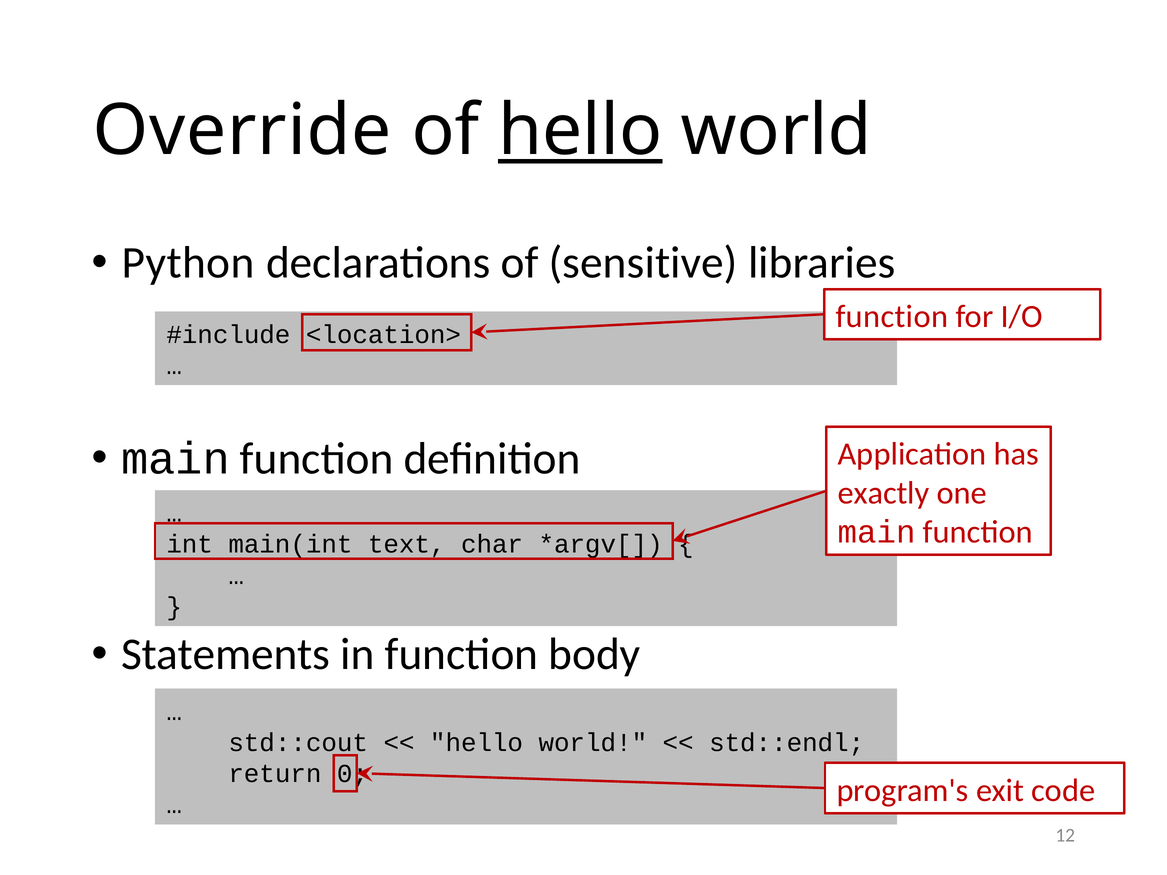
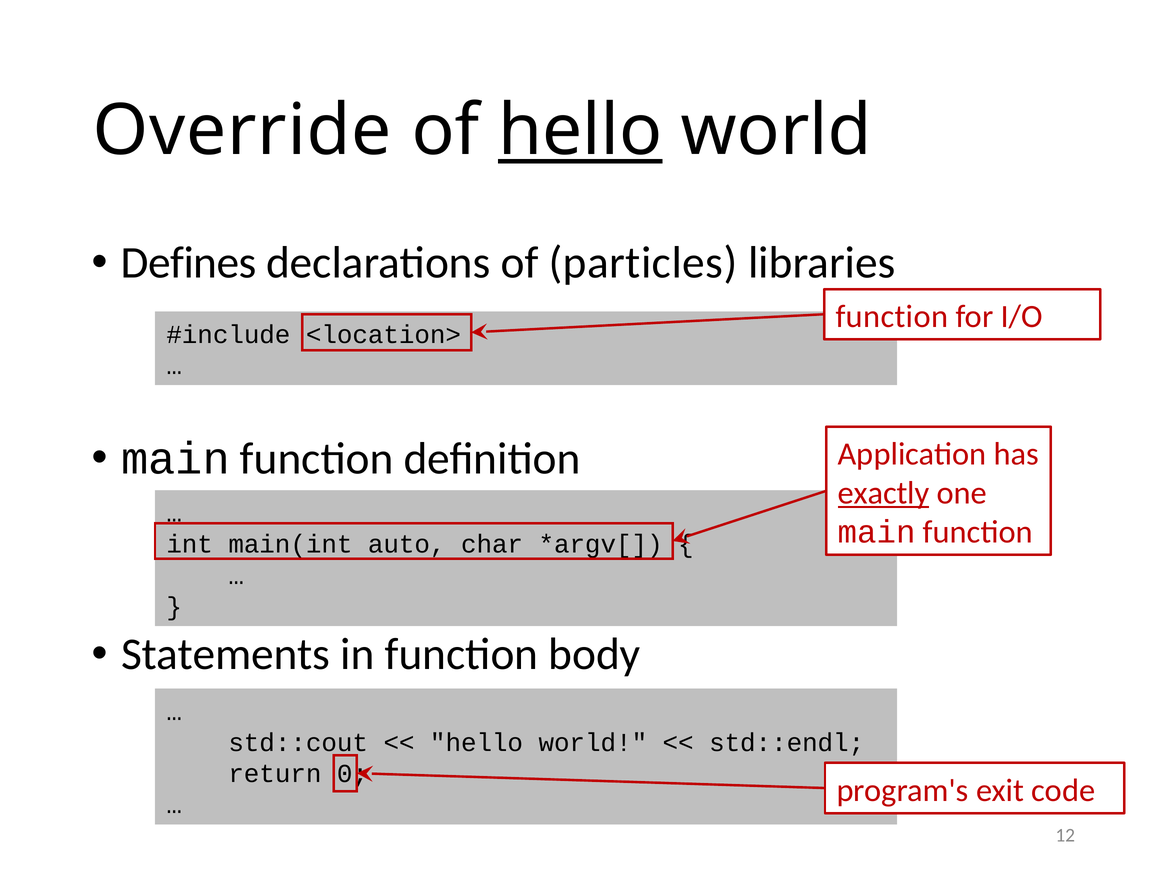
Python: Python -> Defines
sensitive: sensitive -> particles
exactly underline: none -> present
text: text -> auto
